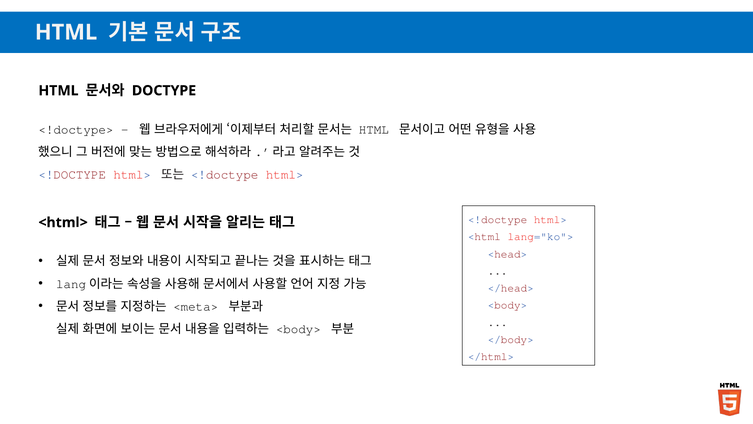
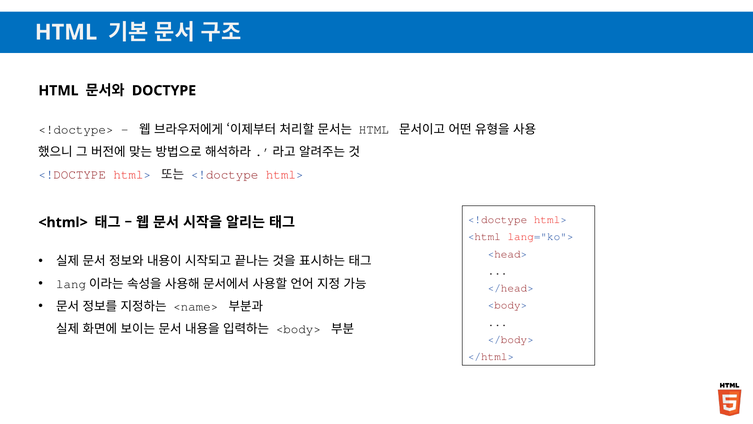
<meta>: <meta> -> <name>
